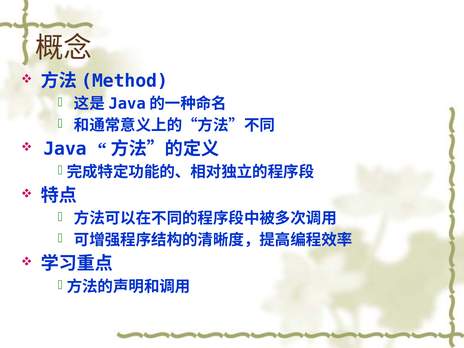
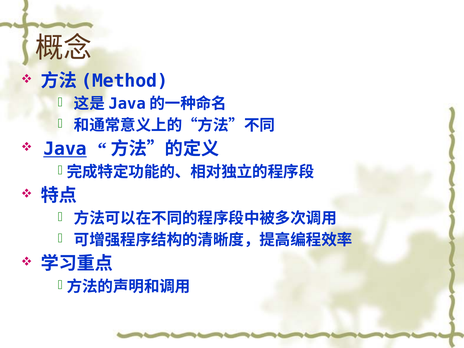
Java underline: none -> present
